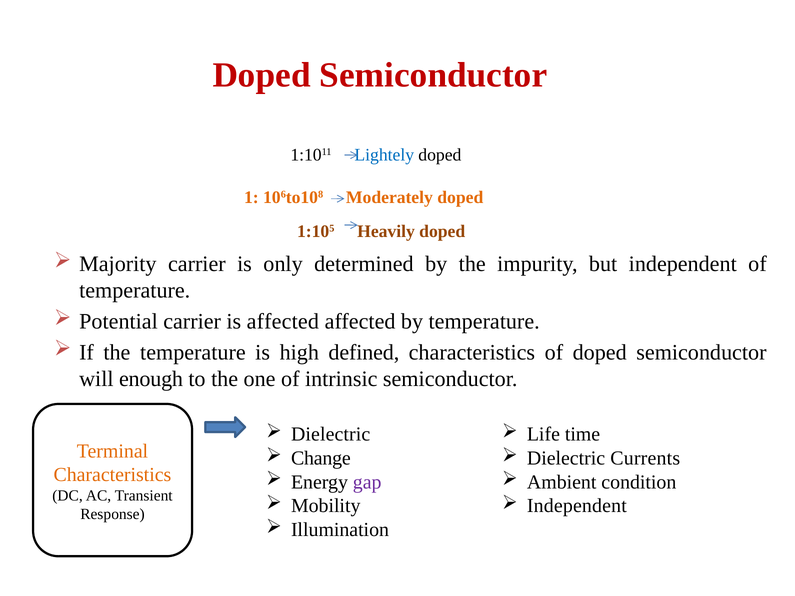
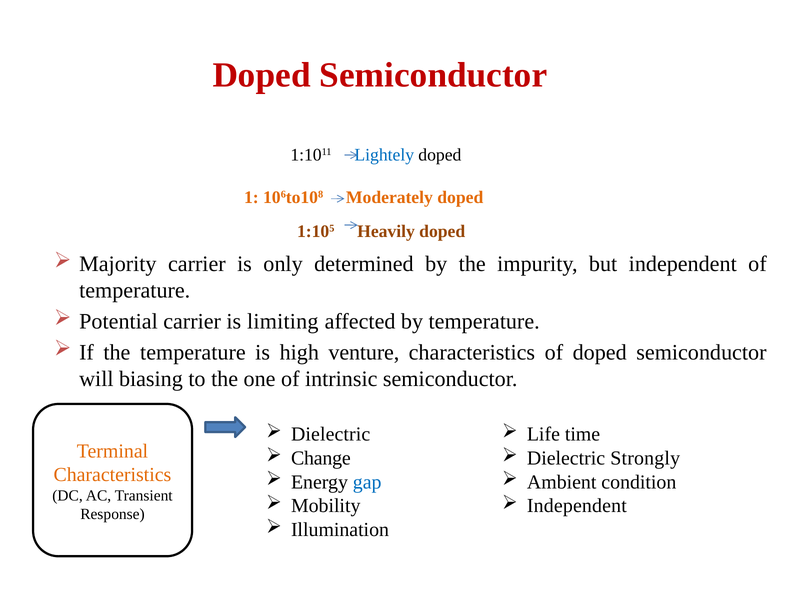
is affected: affected -> limiting
defined: defined -> venture
enough: enough -> biasing
Currents: Currents -> Strongly
gap colour: purple -> blue
